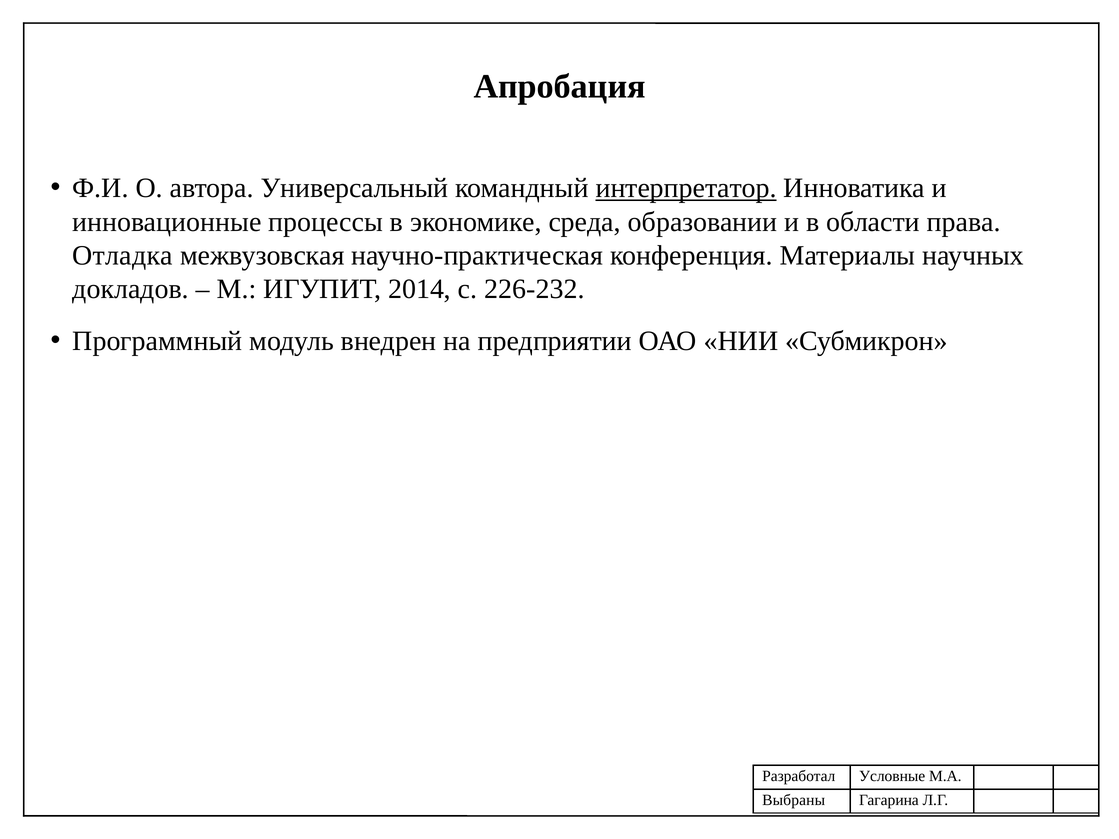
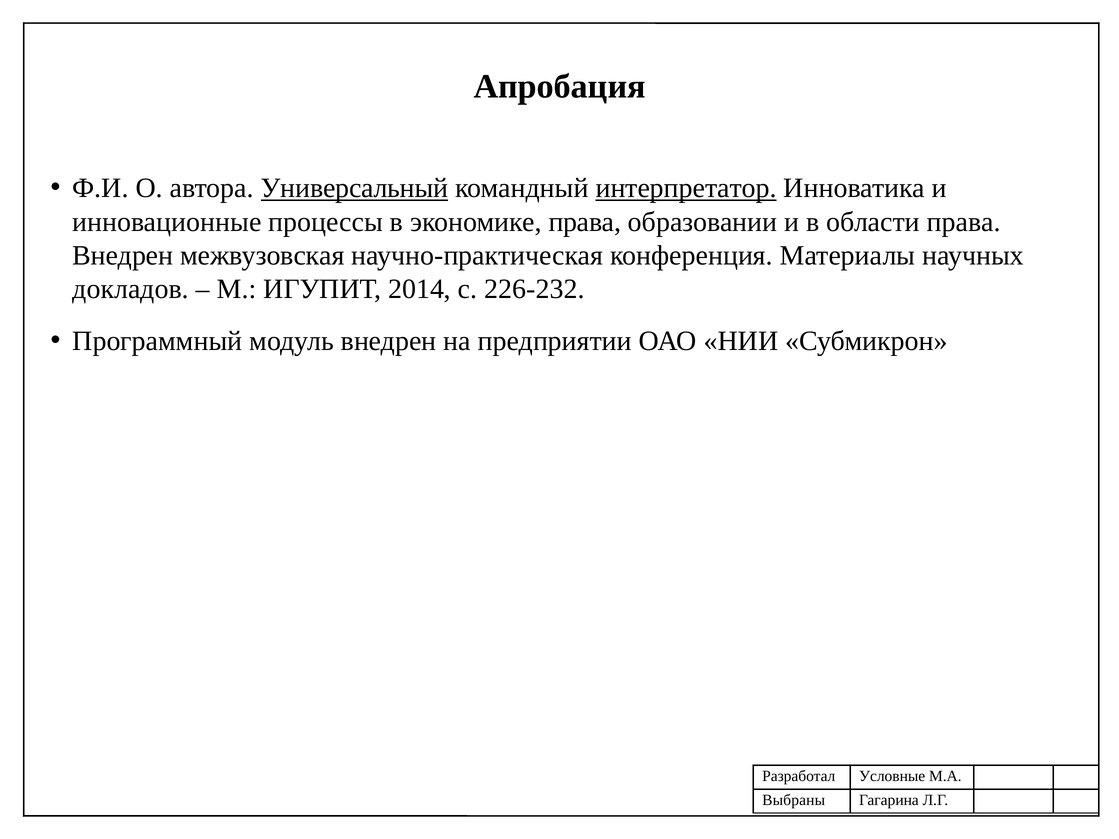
Универсальный underline: none -> present
экономике среда: среда -> права
Отладка at (123, 255): Отладка -> Внедрен
